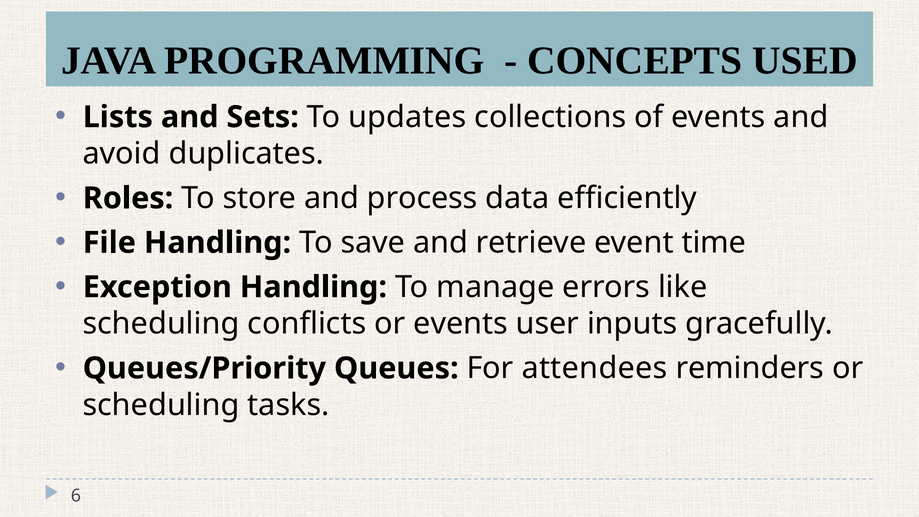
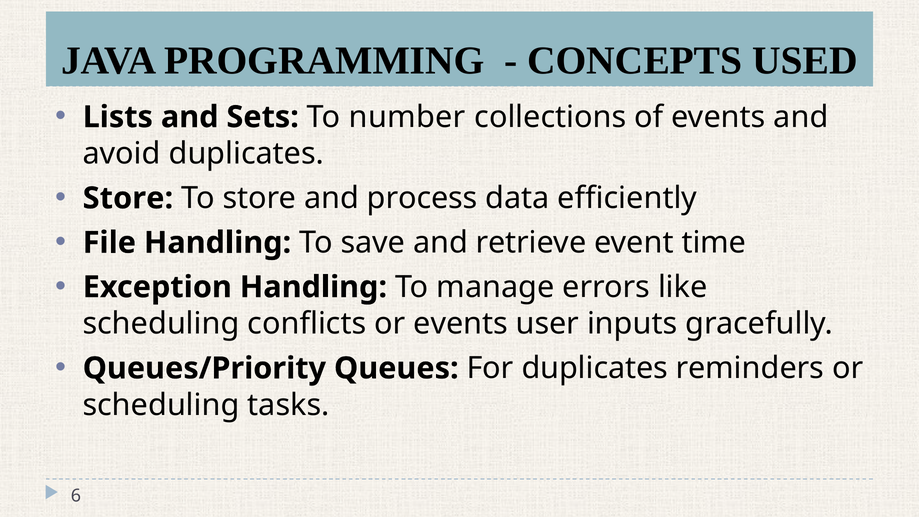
updates: updates -> number
Roles at (128, 198): Roles -> Store
For attendees: attendees -> duplicates
